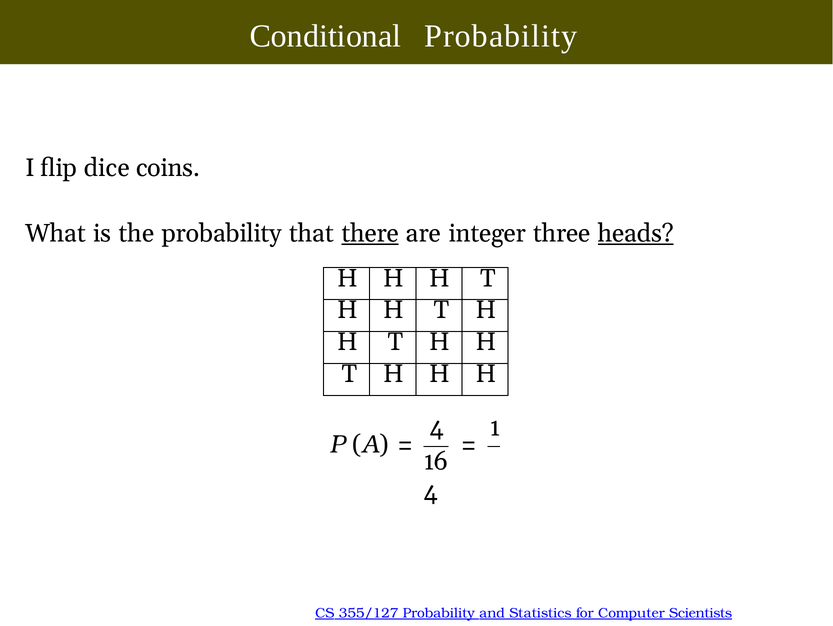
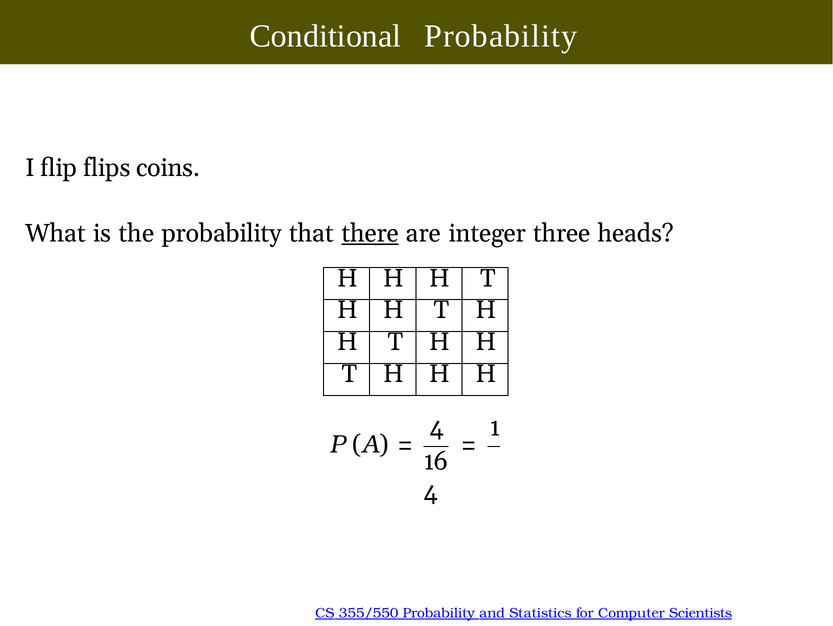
dice: dice -> flips
heads underline: present -> none
355/127: 355/127 -> 355/550
